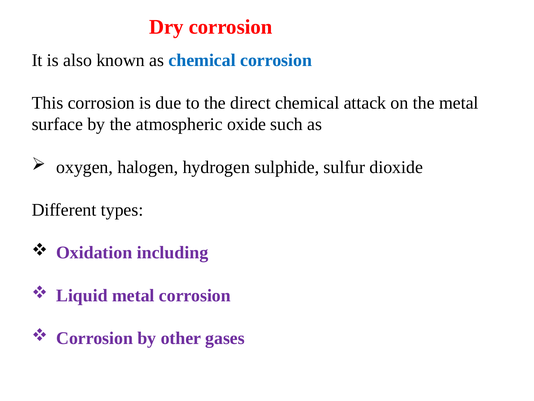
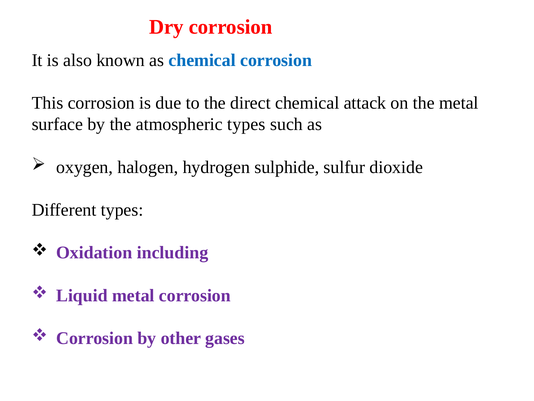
atmospheric oxide: oxide -> types
